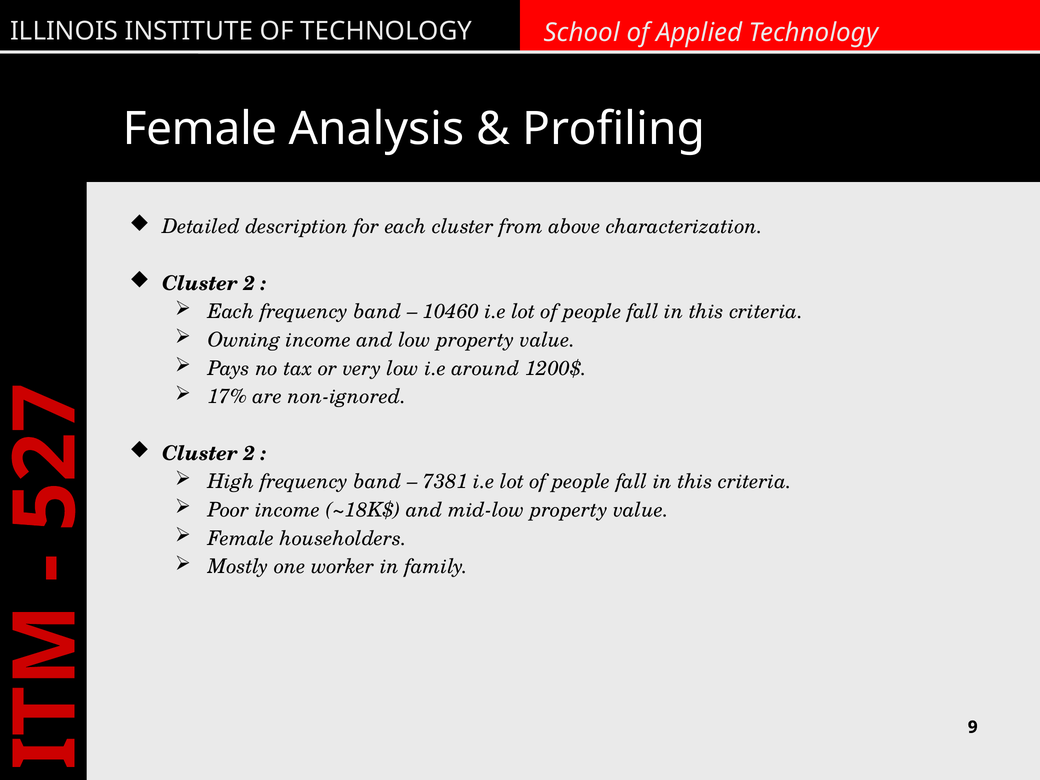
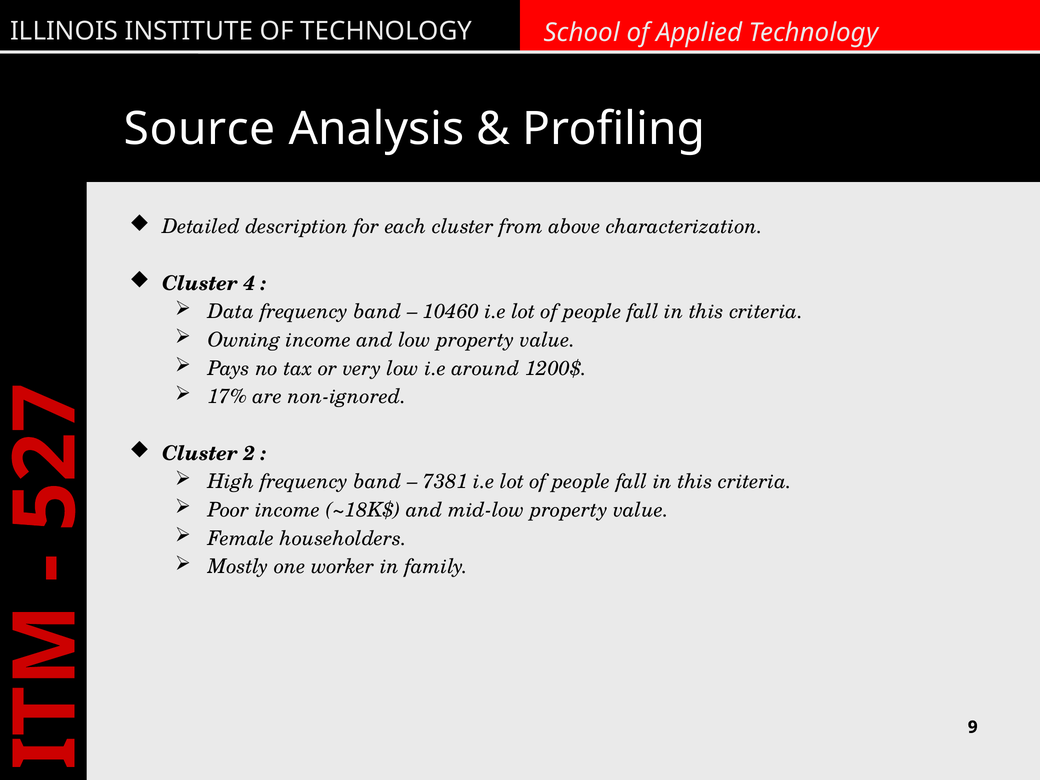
Female at (200, 129): Female -> Source
2 at (249, 283): 2 -> 4
Each at (231, 312): Each -> Data
